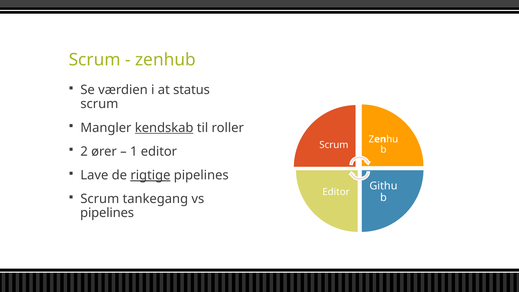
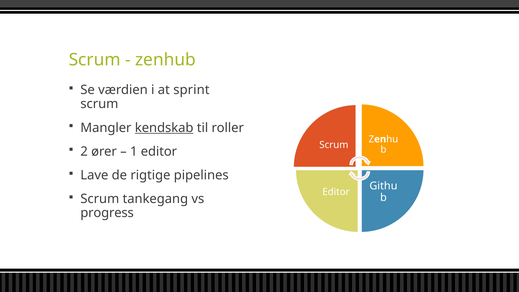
status: status -> sprint
rigtige underline: present -> none
pipelines at (107, 213): pipelines -> progress
